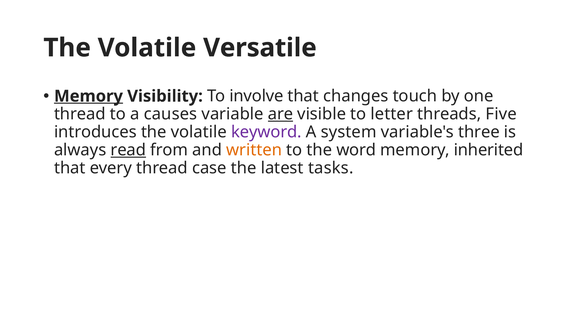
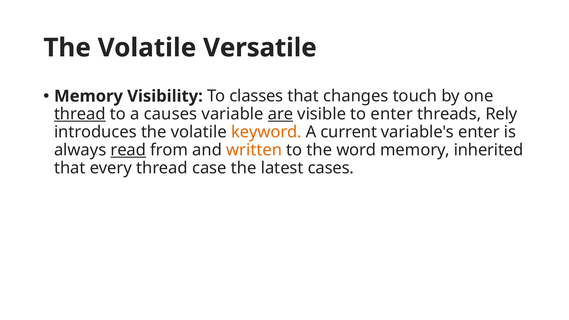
Memory at (88, 96) underline: present -> none
involve: involve -> classes
thread at (80, 114) underline: none -> present
to letter: letter -> enter
Five: Five -> Rely
keyword colour: purple -> orange
system: system -> current
variable's three: three -> enter
tasks: tasks -> cases
